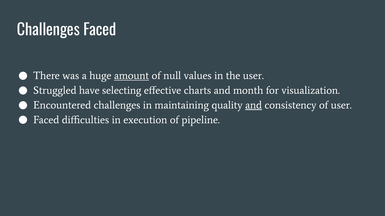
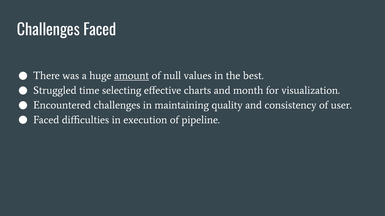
the user: user -> best
have: have -> time
and at (254, 105) underline: present -> none
